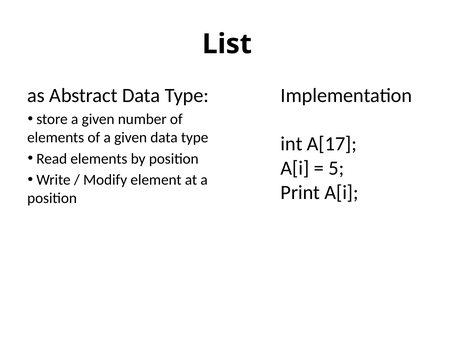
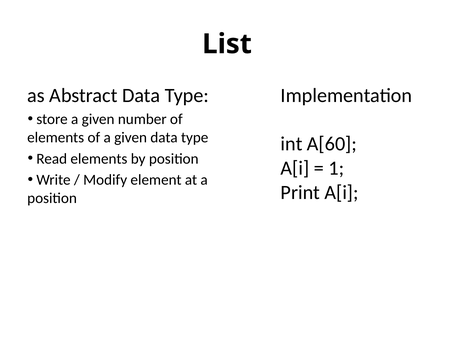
A[17: A[17 -> A[60
5: 5 -> 1
